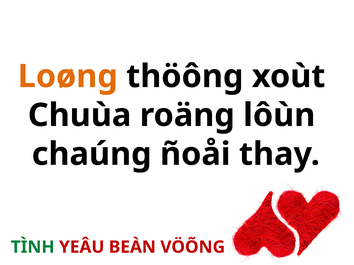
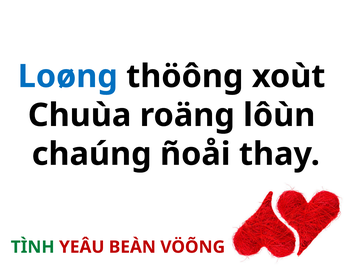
Loøng colour: orange -> blue
